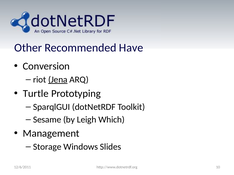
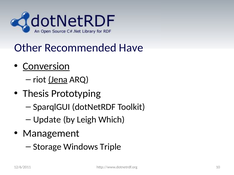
Conversion underline: none -> present
Turtle: Turtle -> Thesis
Sesame: Sesame -> Update
Slides: Slides -> Triple
